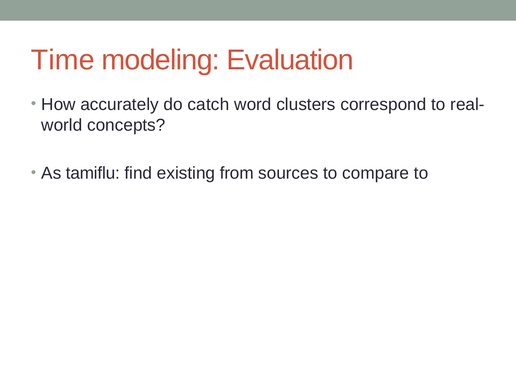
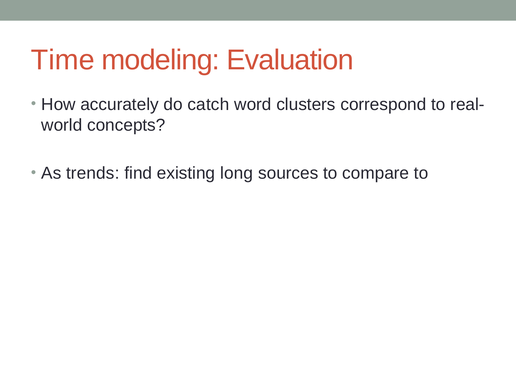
tamiflu: tamiflu -> trends
from: from -> long
